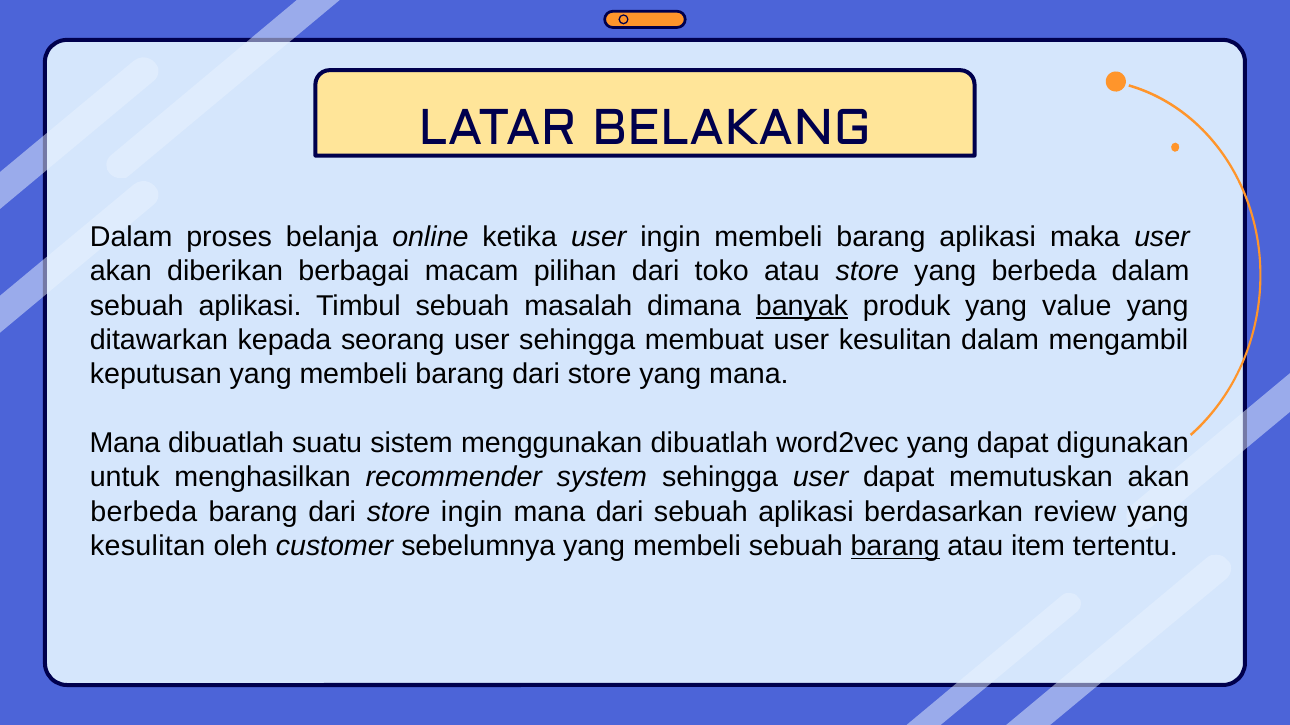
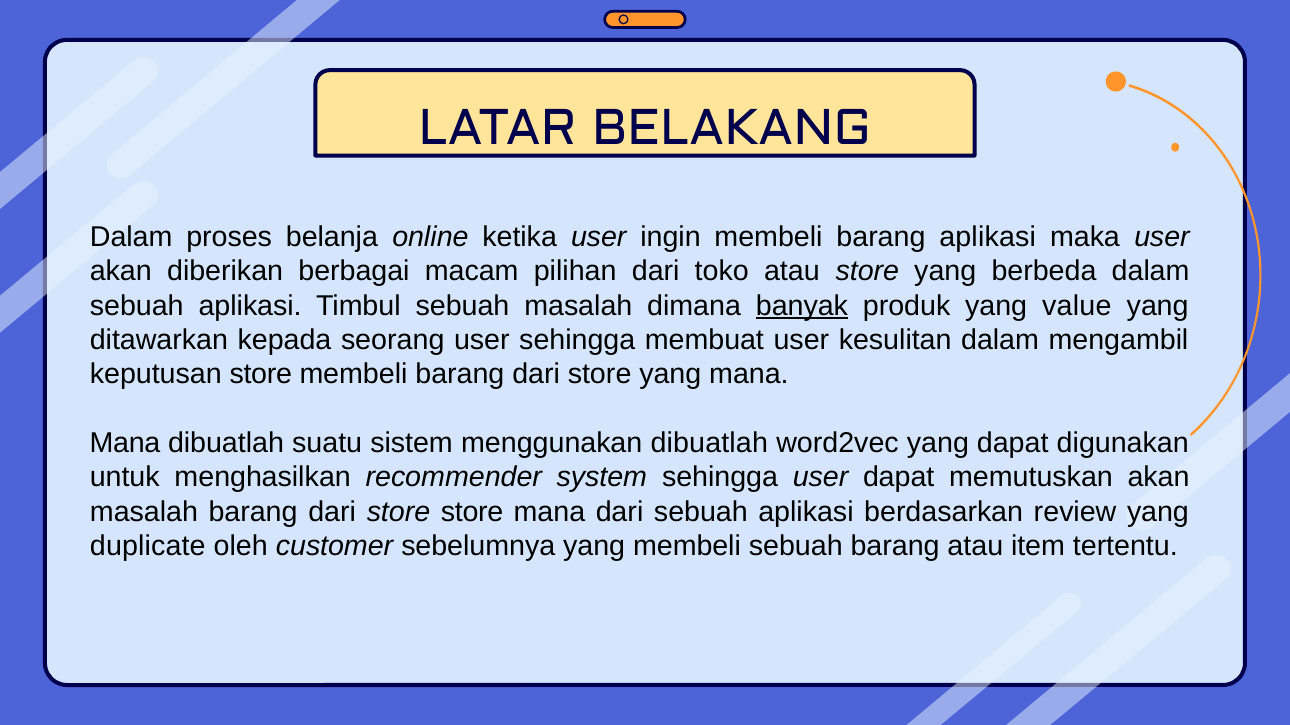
keputusan yang: yang -> store
berbeda at (144, 512): berbeda -> masalah
store ingin: ingin -> store
kesulitan at (148, 547): kesulitan -> duplicate
barang at (895, 547) underline: present -> none
